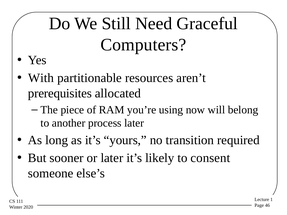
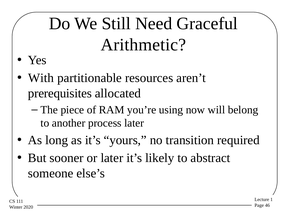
Computers: Computers -> Arithmetic
consent: consent -> abstract
